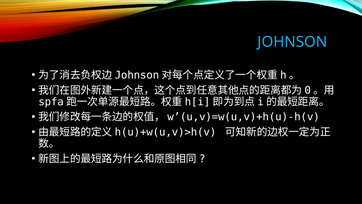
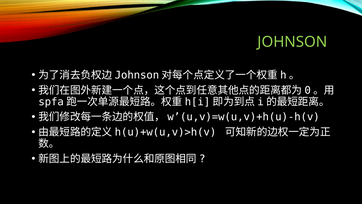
JOHNSON colour: light blue -> light green
